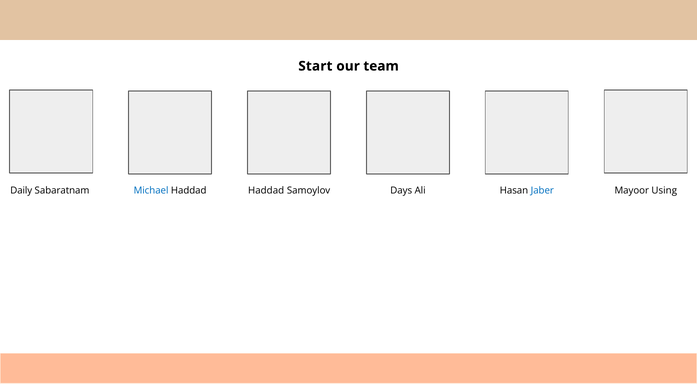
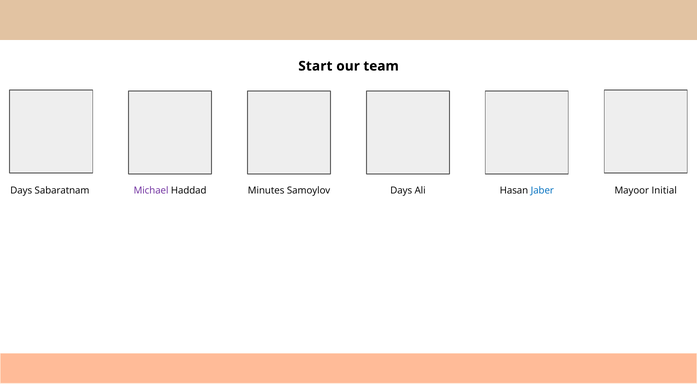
Daily at (21, 190): Daily -> Days
Michael colour: blue -> purple
Haddad Haddad: Haddad -> Minutes
Using: Using -> Initial
